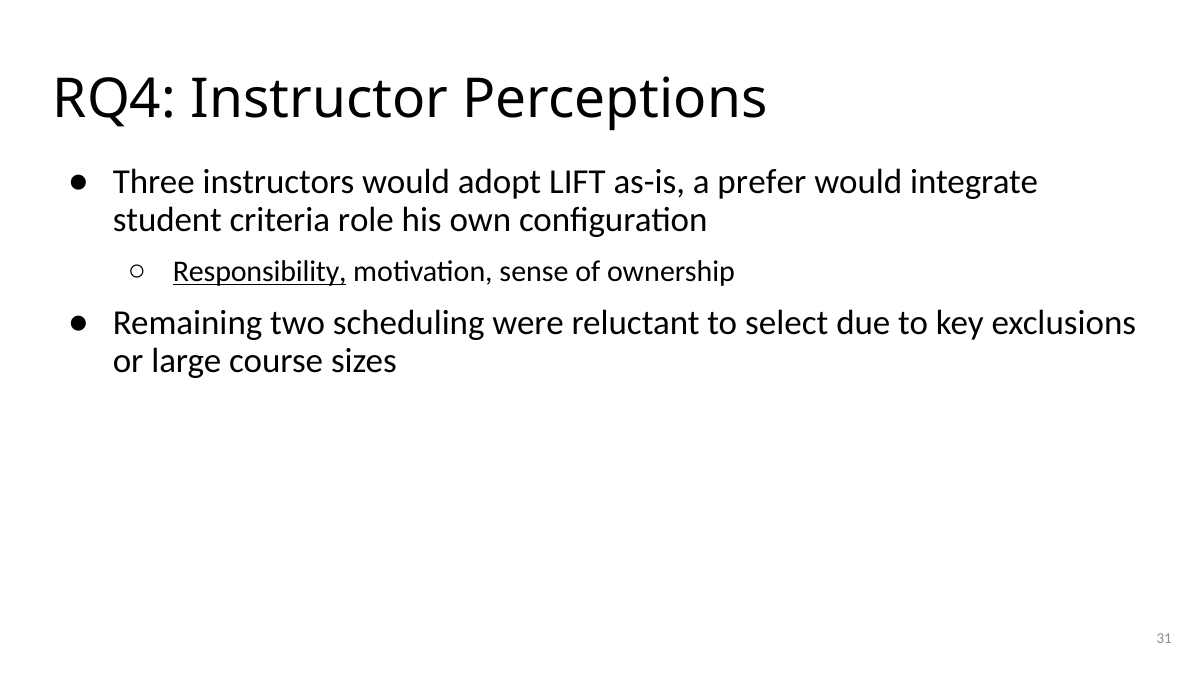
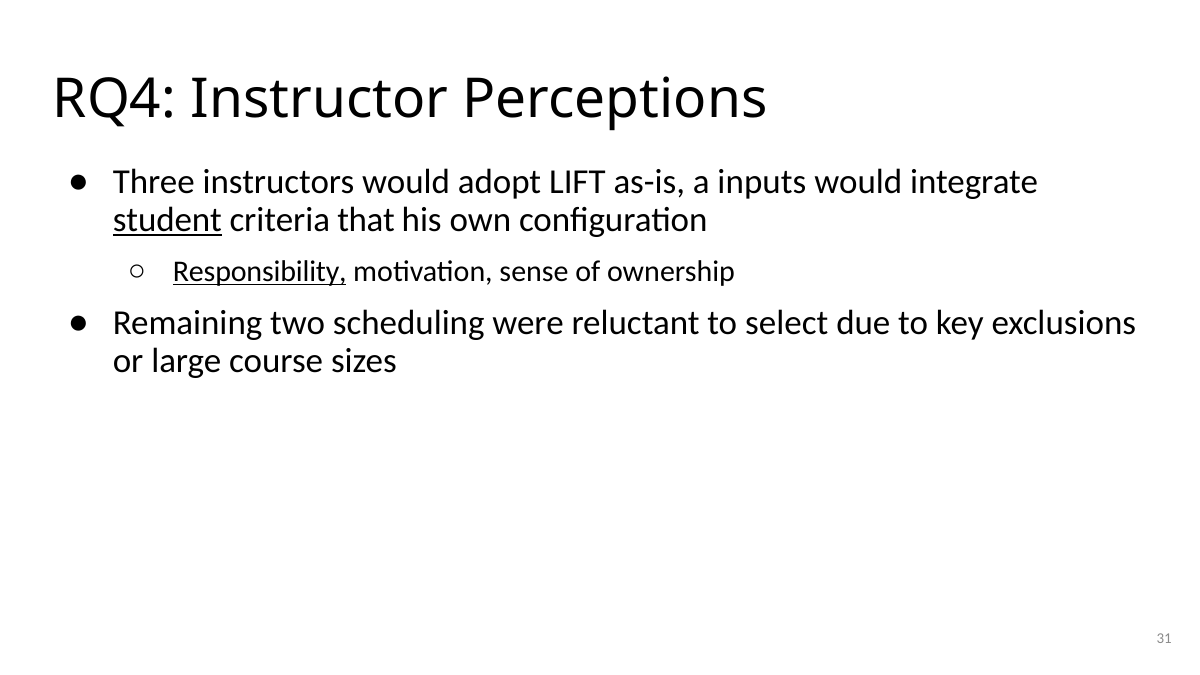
prefer: prefer -> inputs
student underline: none -> present
role: role -> that
